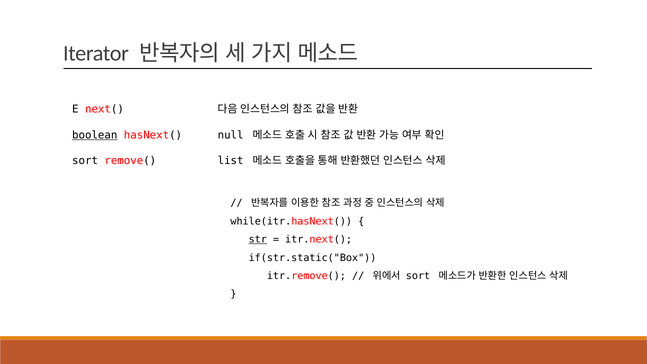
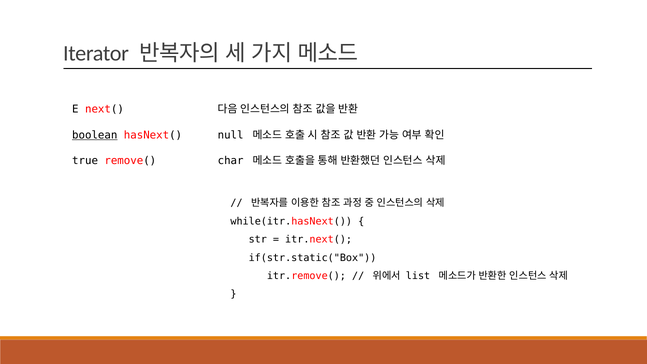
sort at (85, 161): sort -> true
list: list -> char
str underline: present -> none
sort at (418, 276): sort -> list
